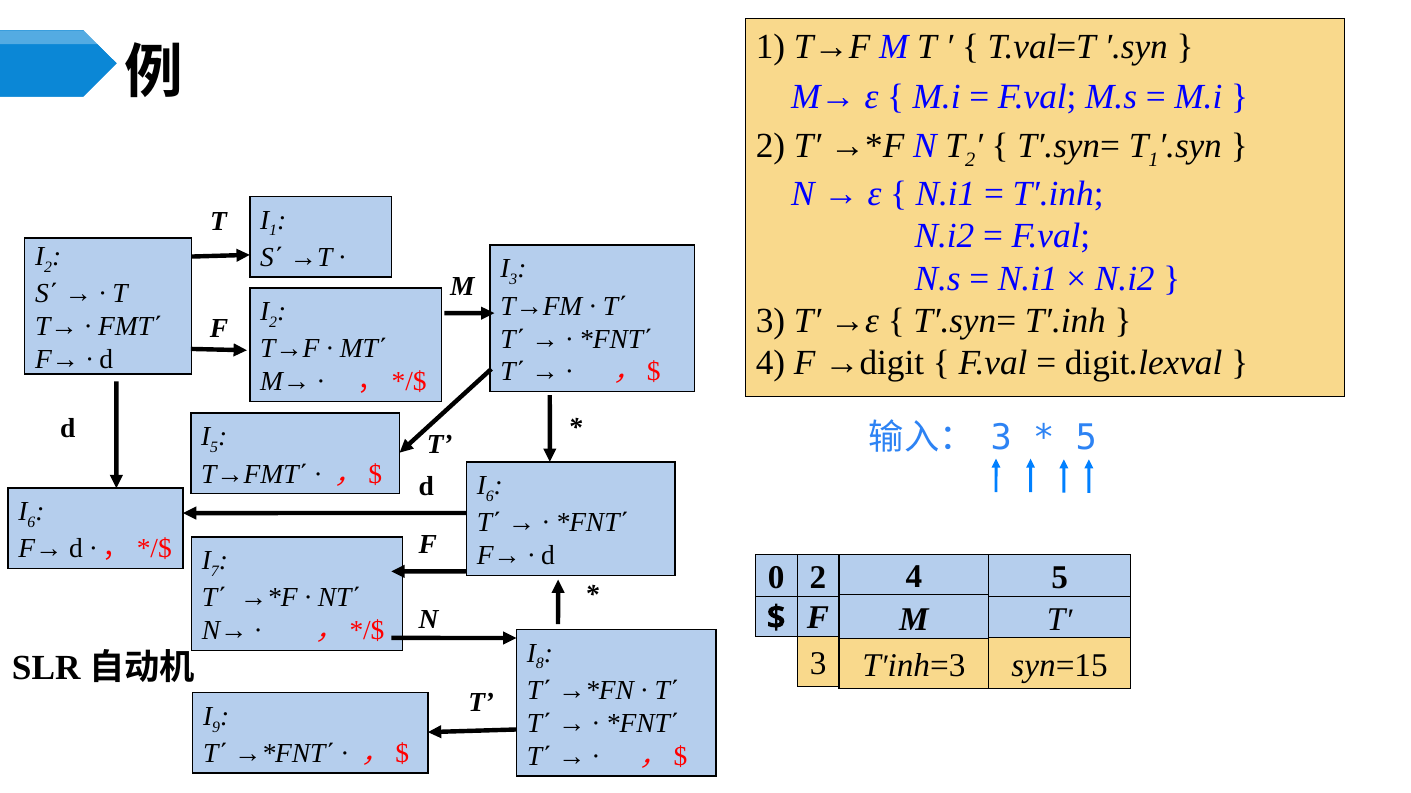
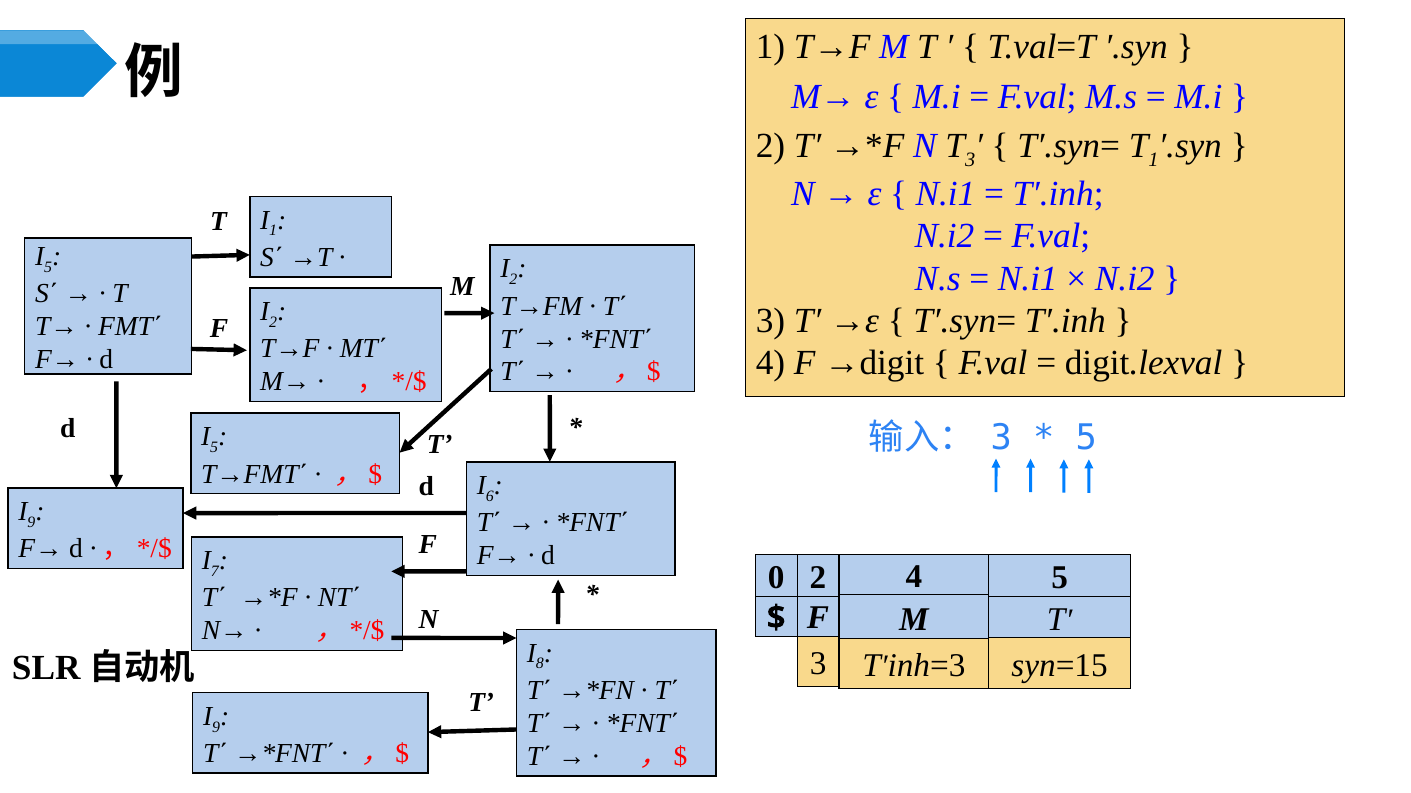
T 2: 2 -> 3
2 at (48, 267): 2 -> 5
3 at (513, 280): 3 -> 2
6 at (31, 523): 6 -> 9
